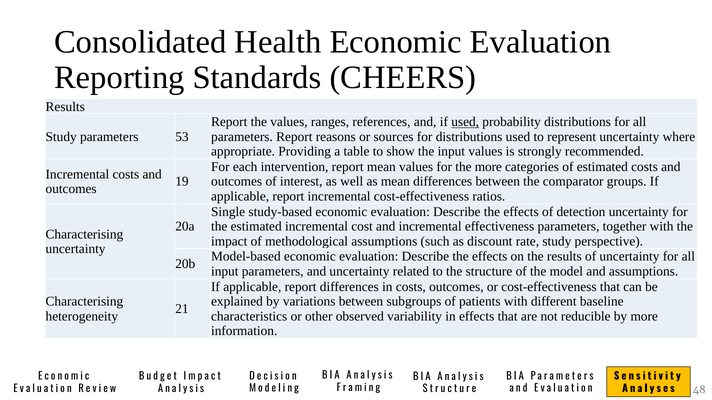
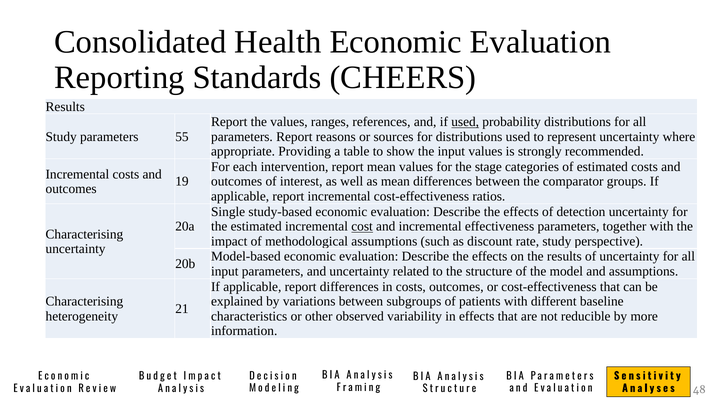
53: 53 -> 55
the more: more -> stage
cost underline: none -> present
